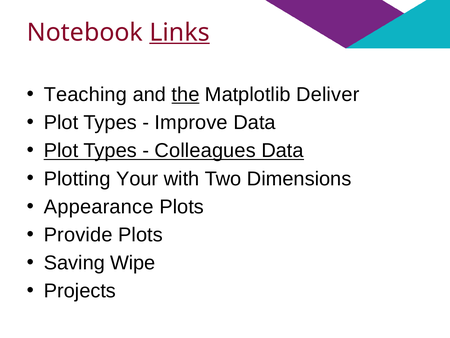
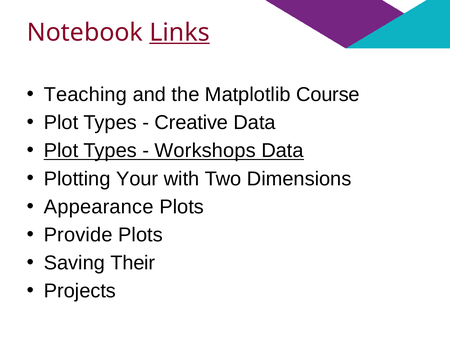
the underline: present -> none
Deliver: Deliver -> Course
Improve: Improve -> Creative
Colleagues: Colleagues -> Workshops
Wipe: Wipe -> Their
